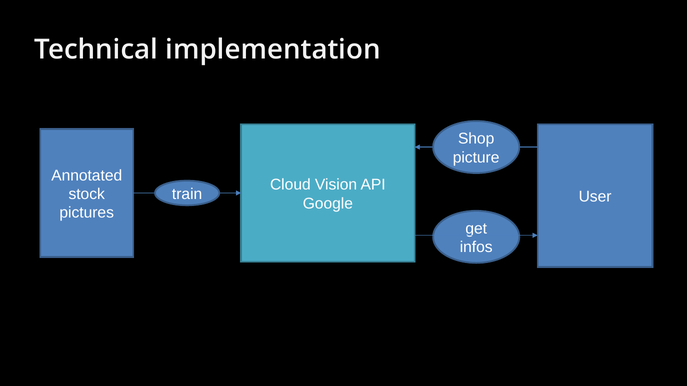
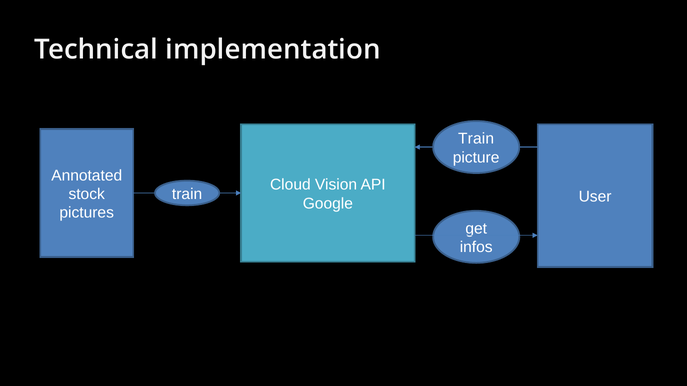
Shop at (476, 139): Shop -> Train
